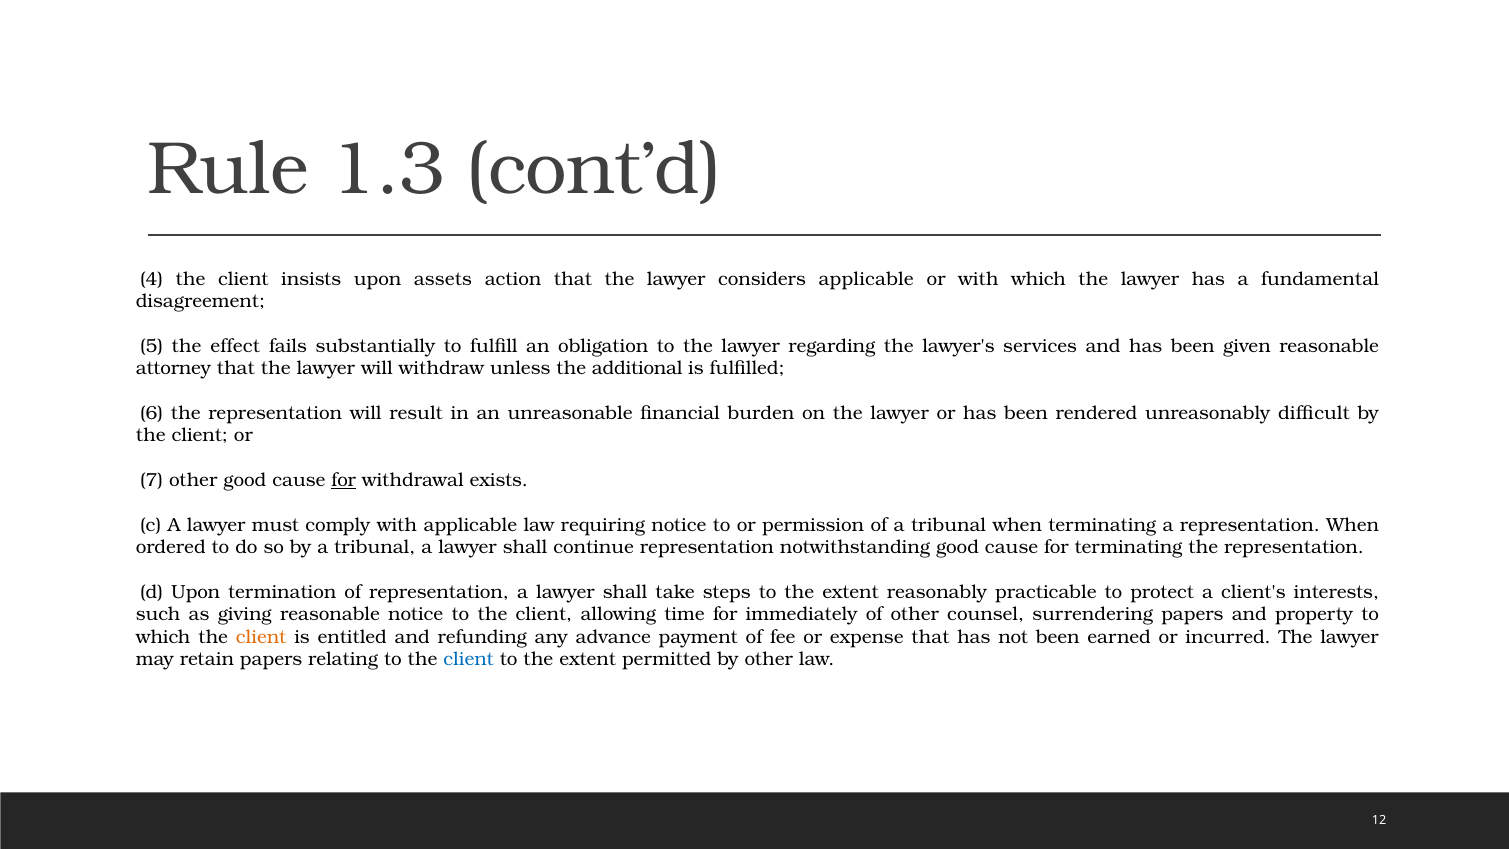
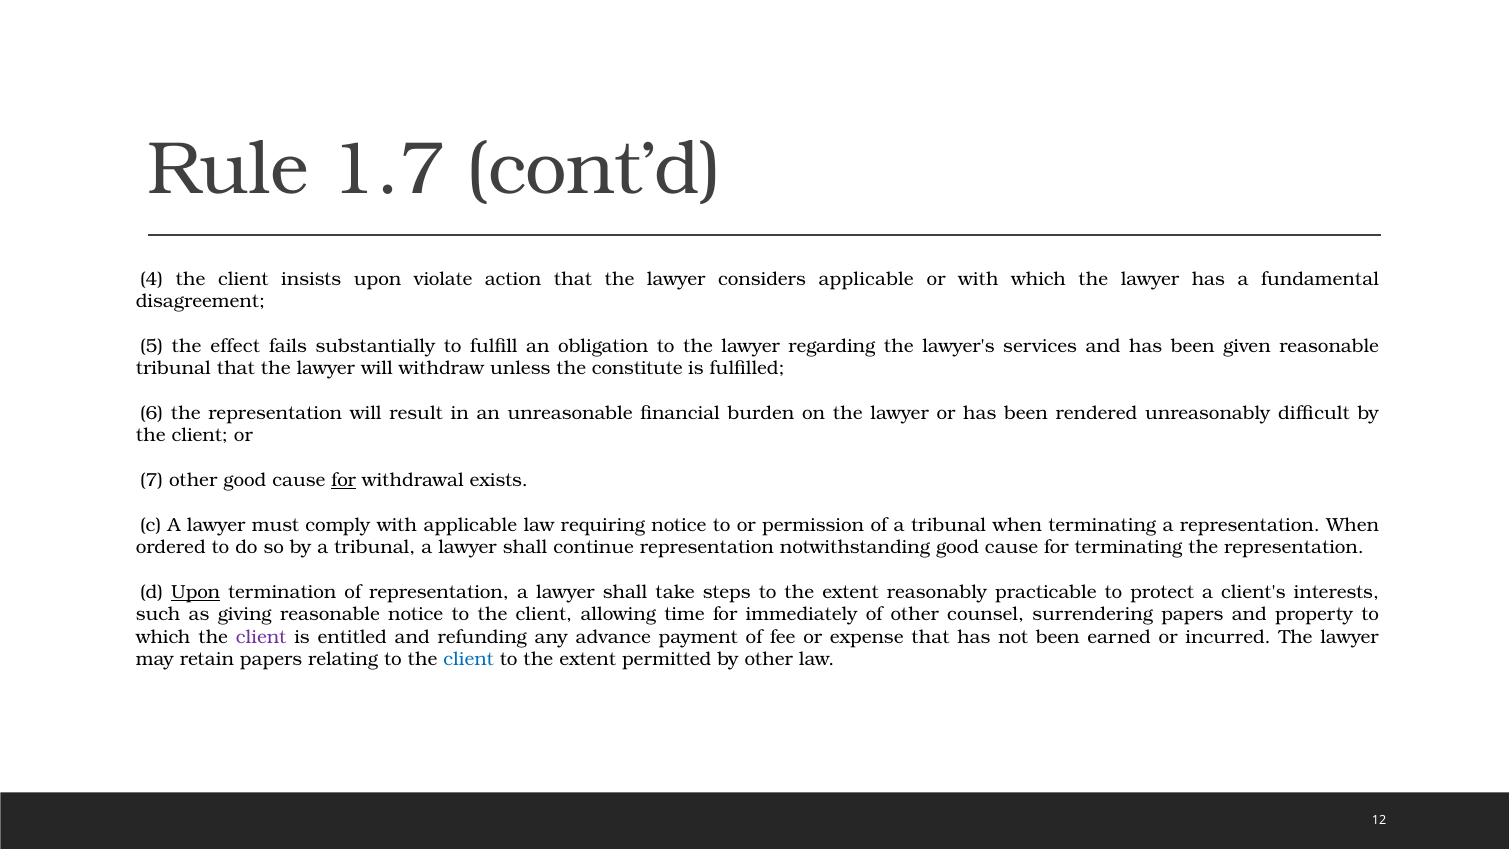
1.3: 1.3 -> 1.7
assets: assets -> violate
attorney at (173, 368): attorney -> tribunal
additional: additional -> constitute
Upon at (196, 592) underline: none -> present
client at (261, 637) colour: orange -> purple
